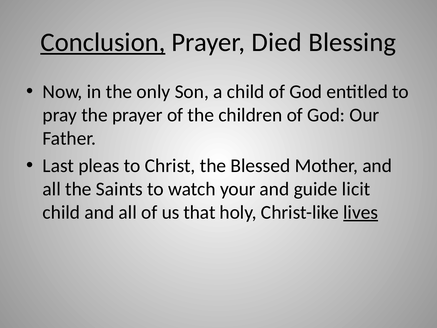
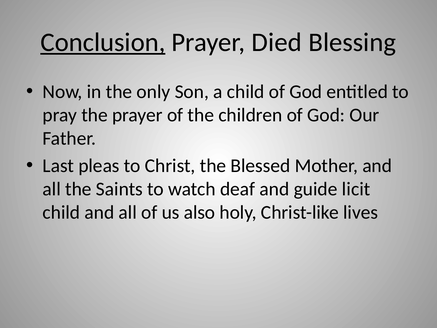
your: your -> deaf
that: that -> also
lives underline: present -> none
